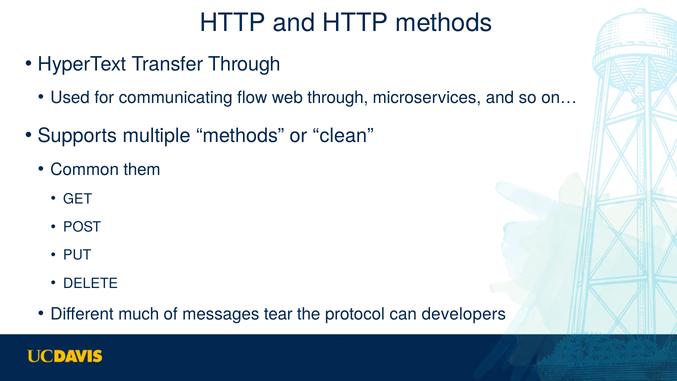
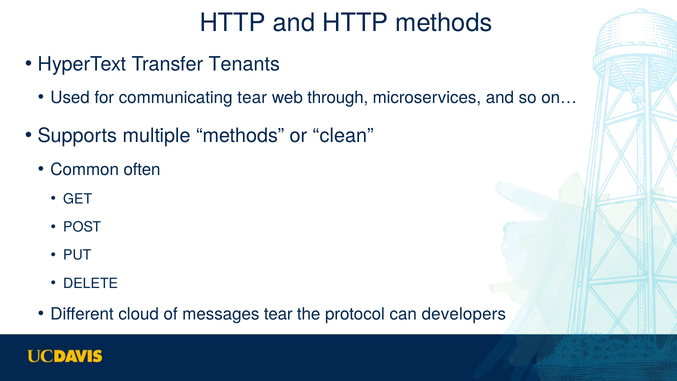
Transfer Through: Through -> Tenants
communicating flow: flow -> tear
them: them -> often
much: much -> cloud
